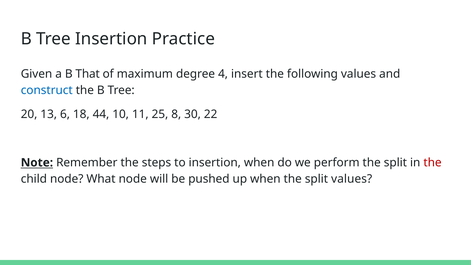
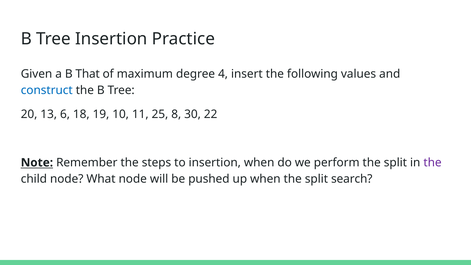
44: 44 -> 19
the at (433, 163) colour: red -> purple
split values: values -> search
